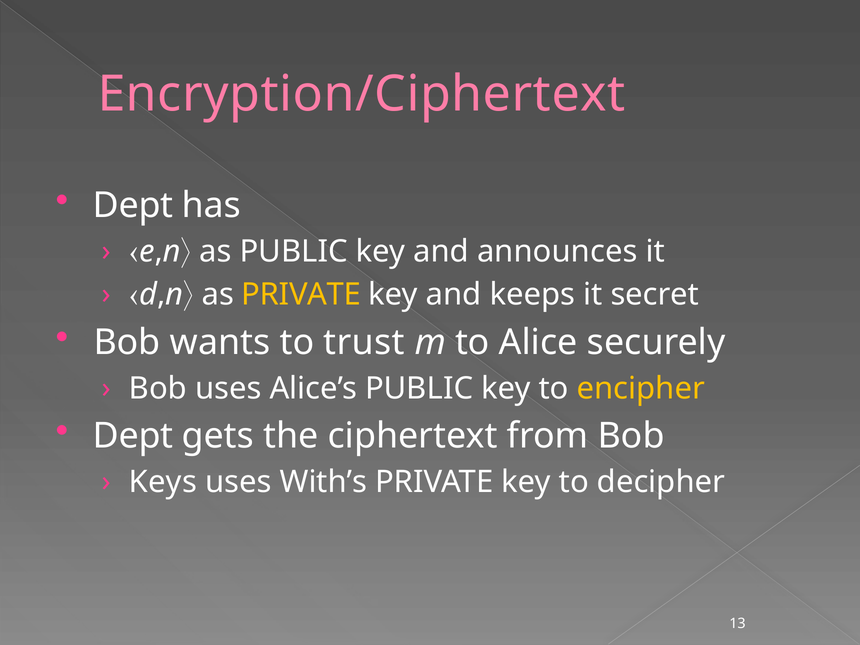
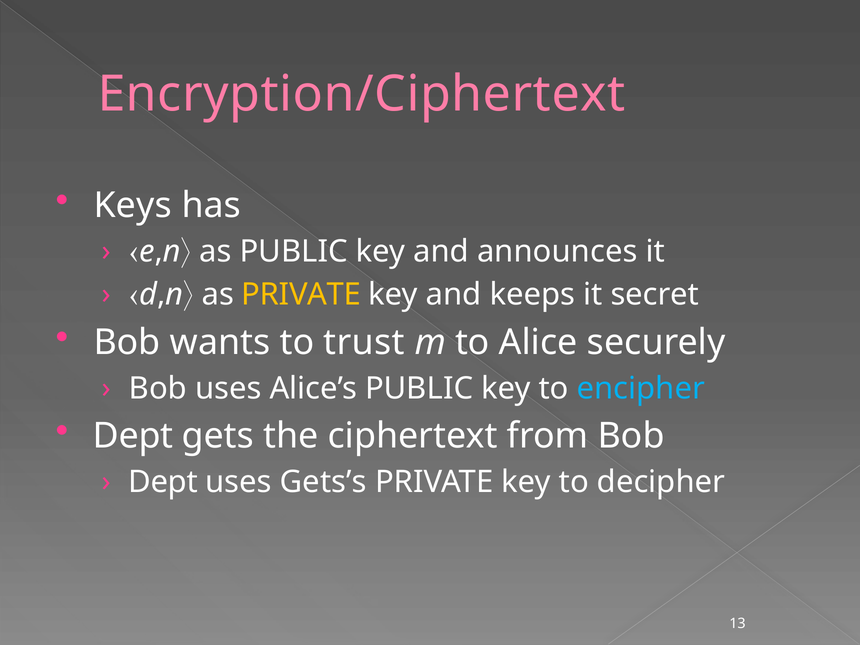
Dept at (133, 205): Dept -> Keys
encipher colour: yellow -> light blue
Keys at (163, 482): Keys -> Dept
With’s: With’s -> Gets’s
